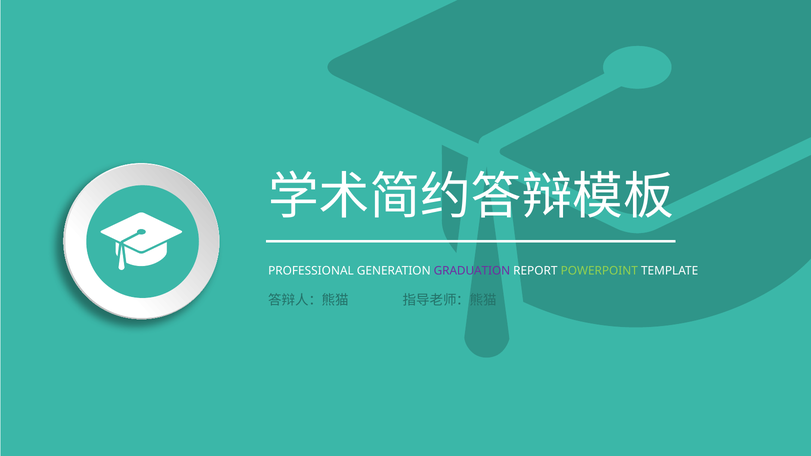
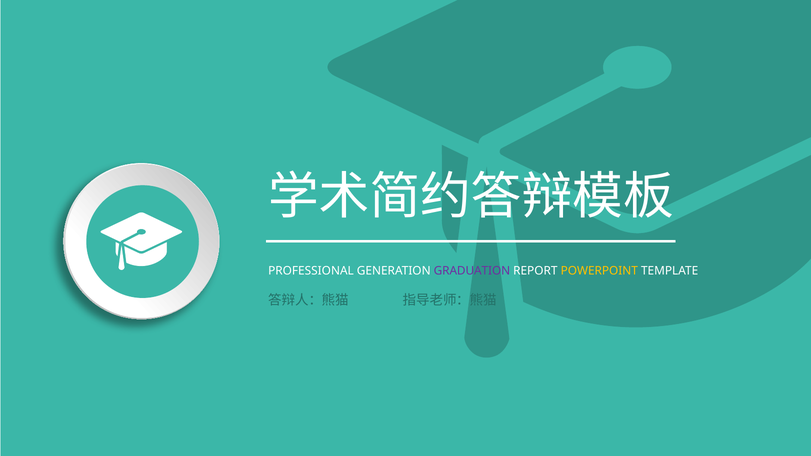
POWERPOINT colour: light green -> yellow
